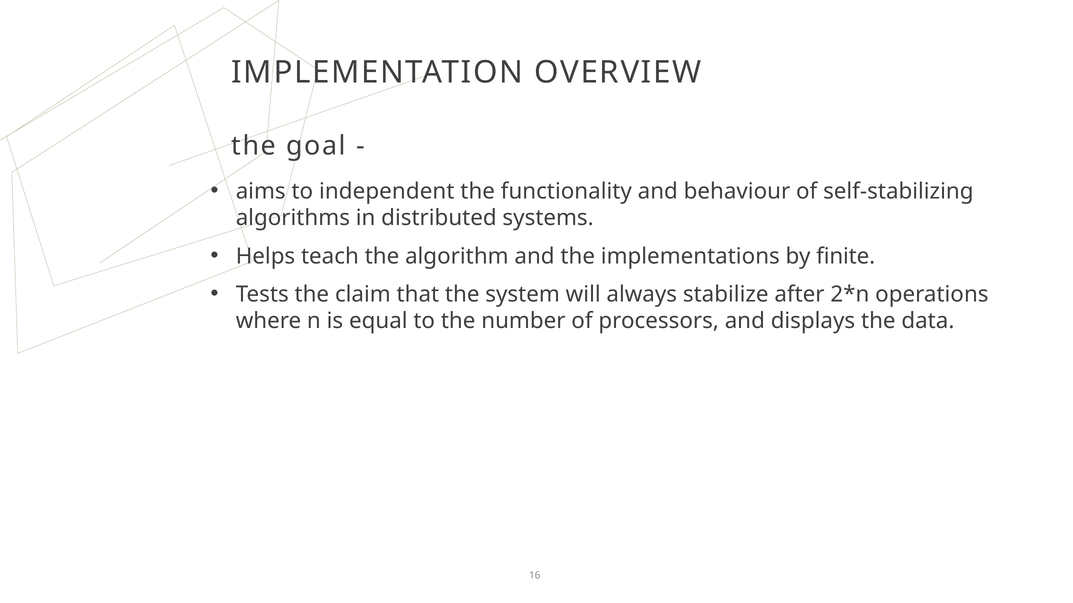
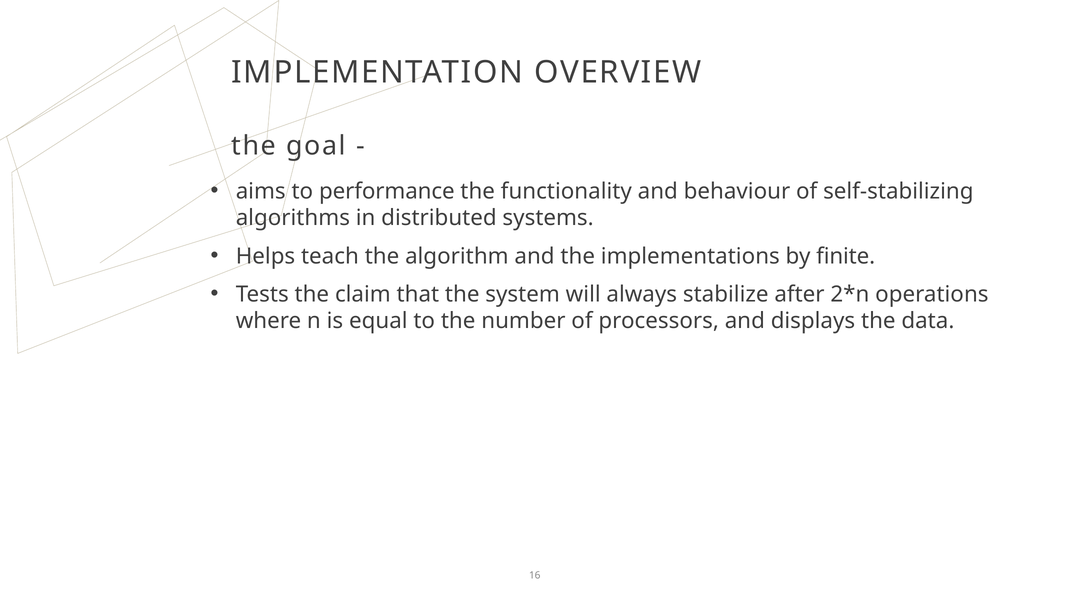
independent: independent -> performance
